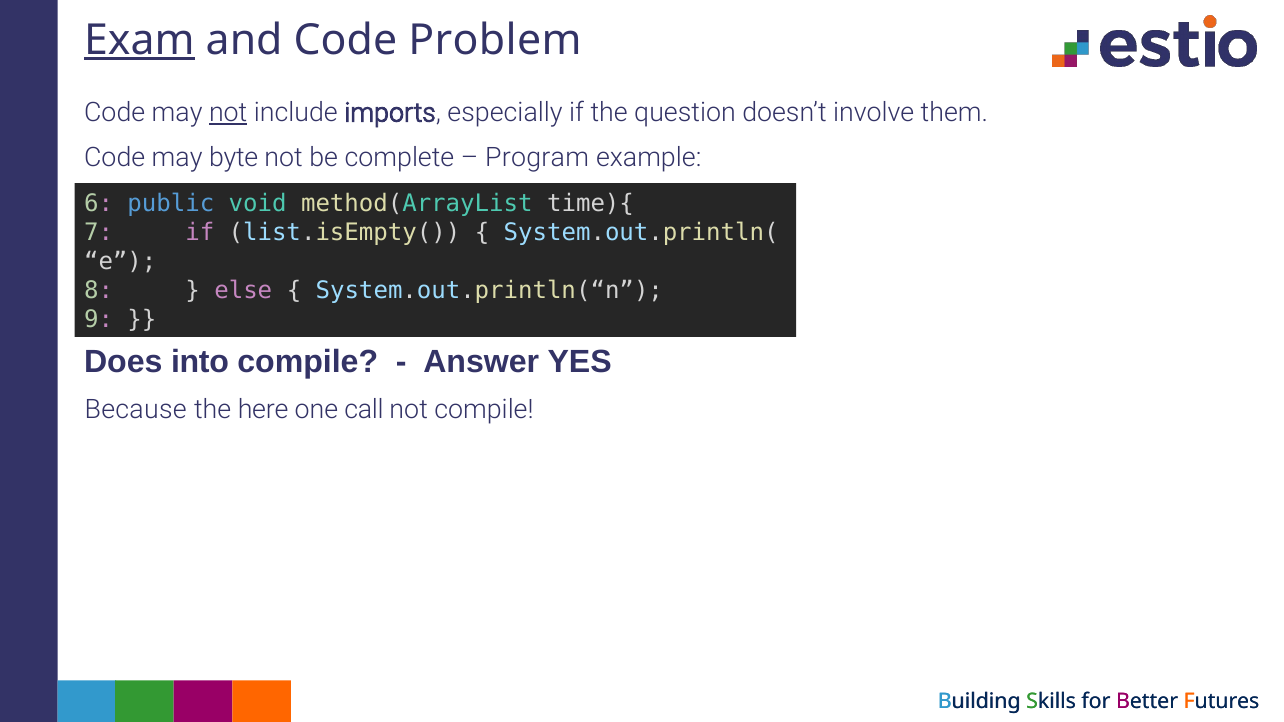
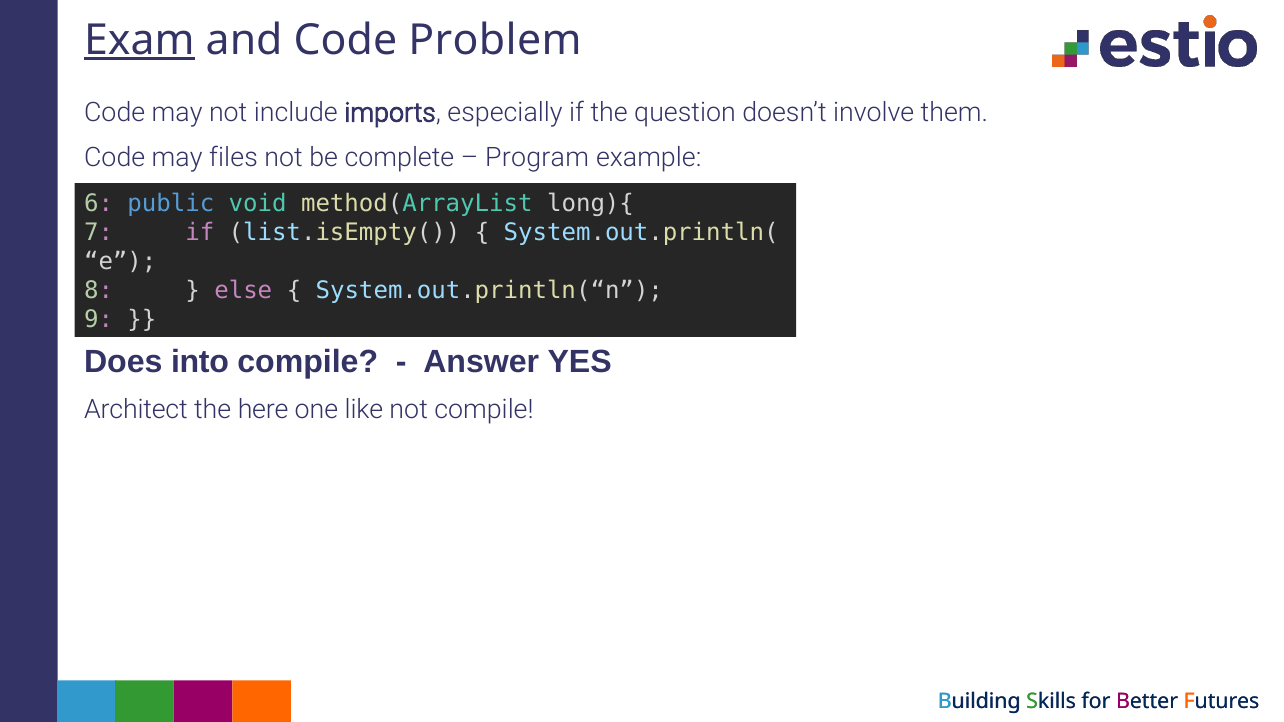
not at (228, 113) underline: present -> none
byte: byte -> files
time){: time){ -> long){
Because: Because -> Architect
call: call -> like
